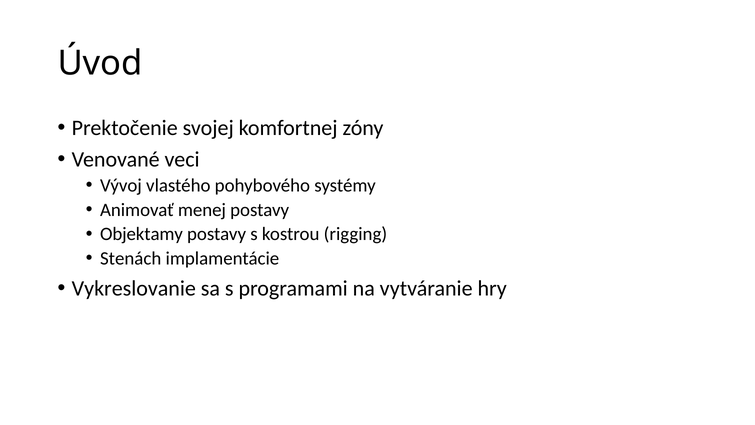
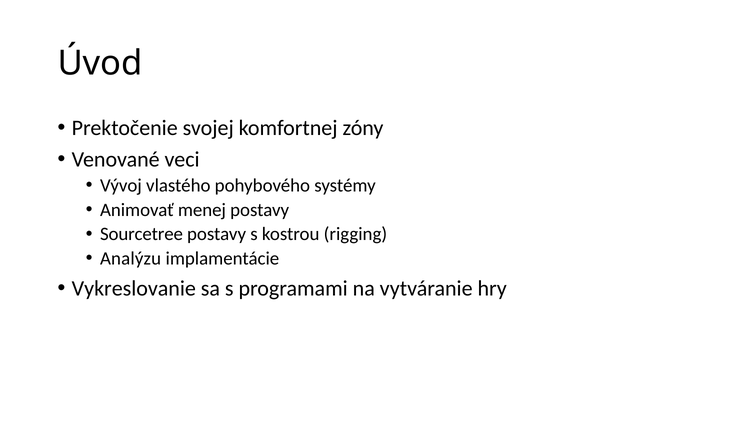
Objektamy: Objektamy -> Sourcetree
Stenách: Stenách -> Analýzu
